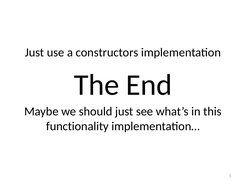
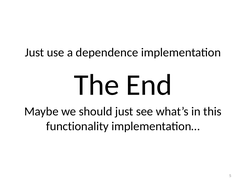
constructors: constructors -> dependence
